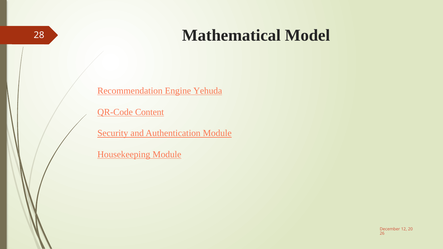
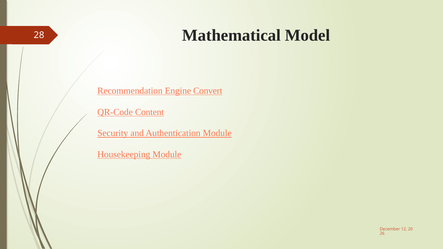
Yehuda: Yehuda -> Convert
